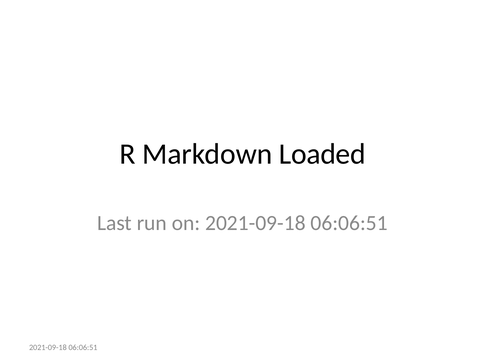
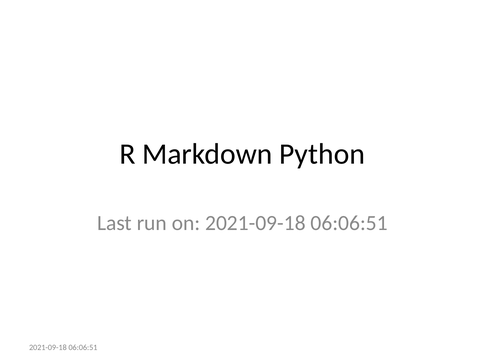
Loaded: Loaded -> Python
